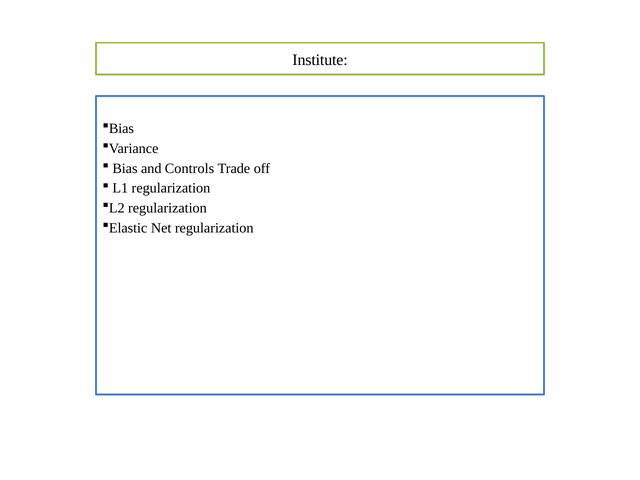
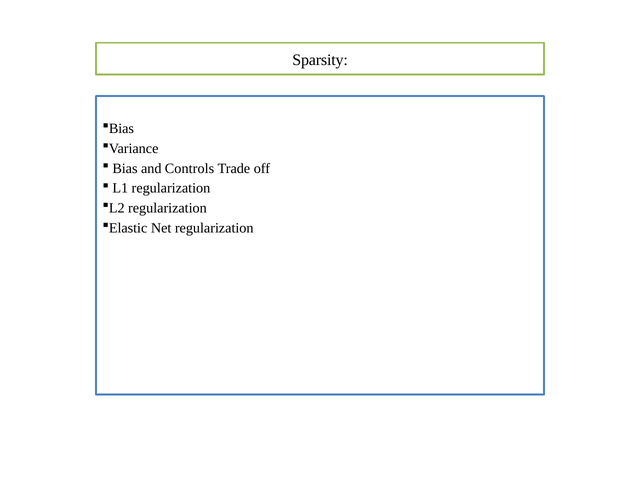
Institute: Institute -> Sparsity
